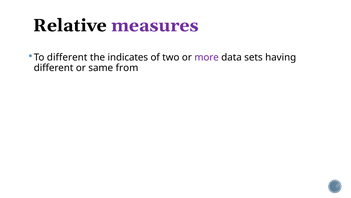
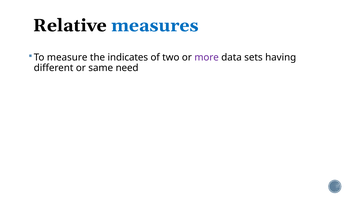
measures colour: purple -> blue
To different: different -> measure
from: from -> need
